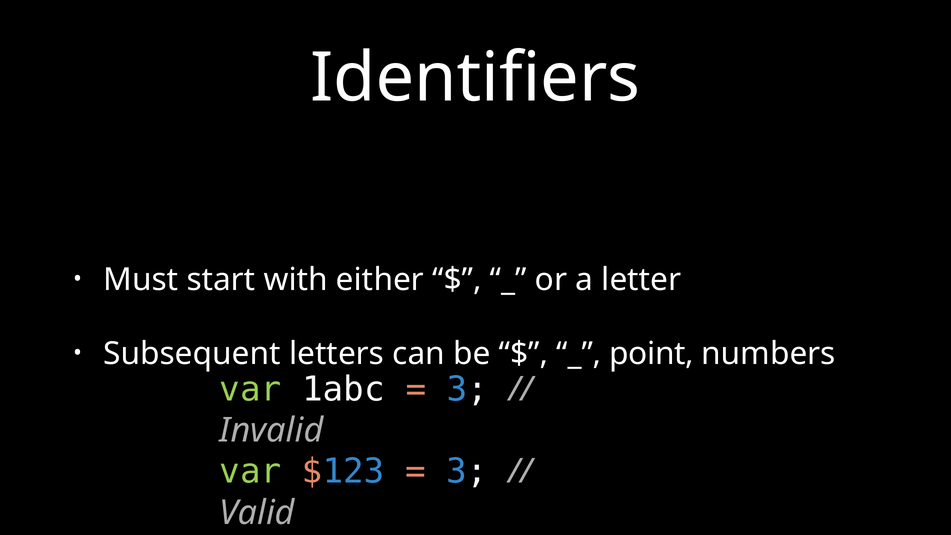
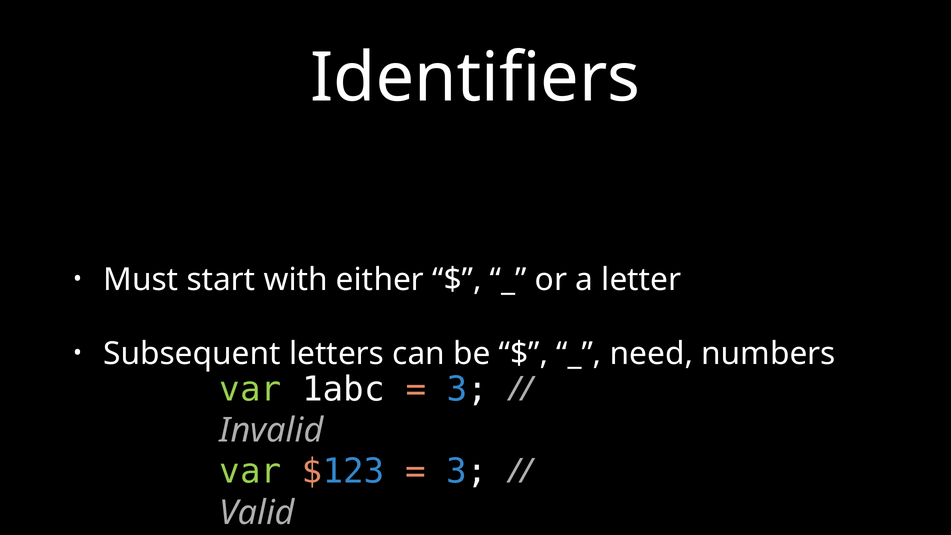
point: point -> need
